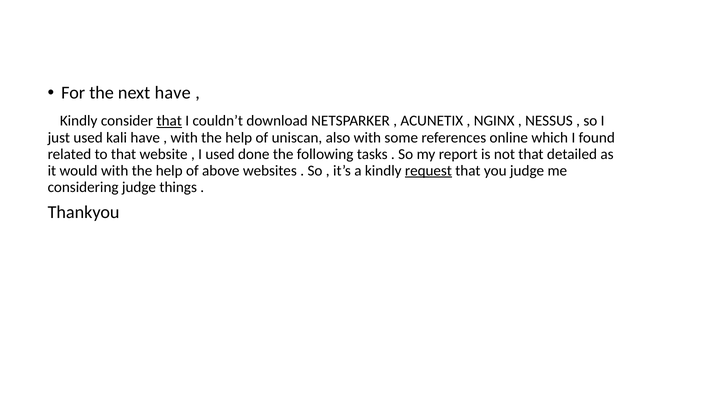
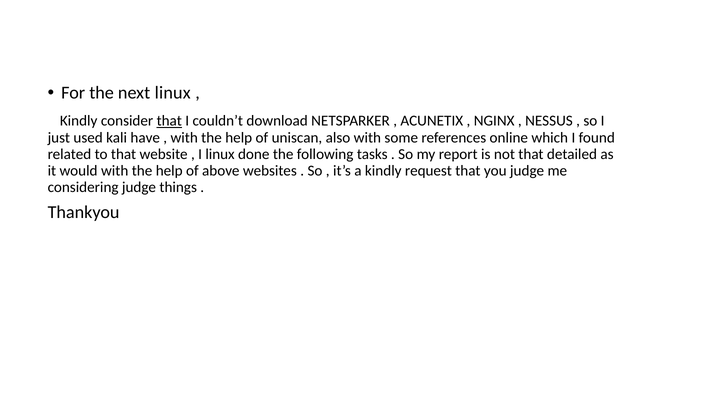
next have: have -> linux
I used: used -> linux
request underline: present -> none
